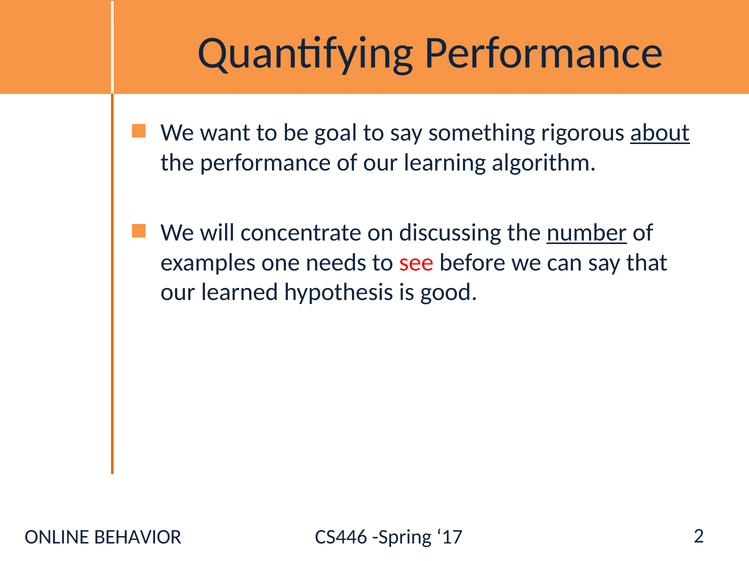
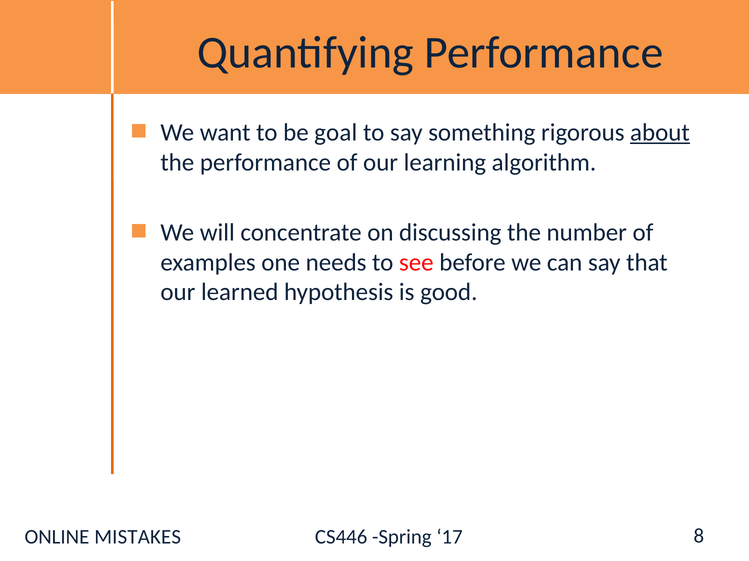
number underline: present -> none
BEHAVIOR: BEHAVIOR -> MISTAKES
2: 2 -> 8
